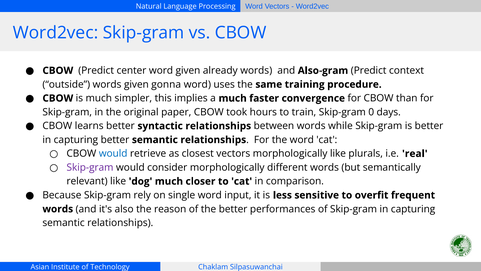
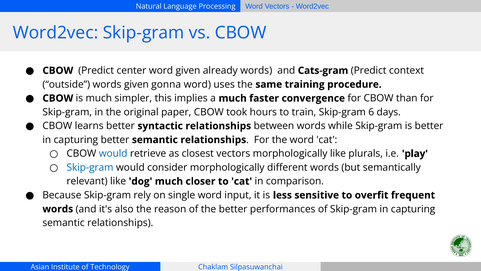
Also-gram: Also-gram -> Cats-gram
0: 0 -> 6
real: real -> play
Skip-gram at (90, 167) colour: purple -> blue
